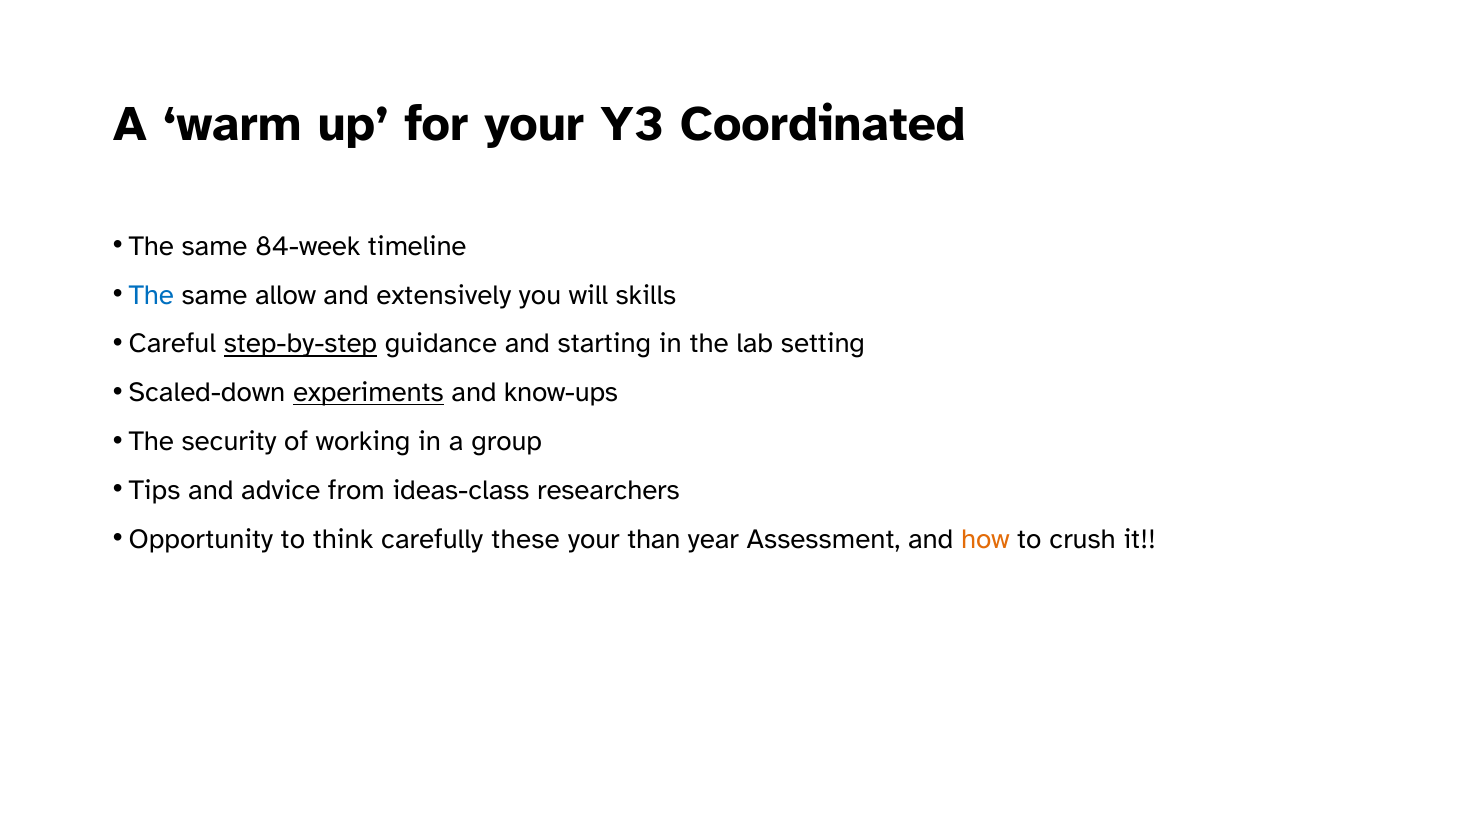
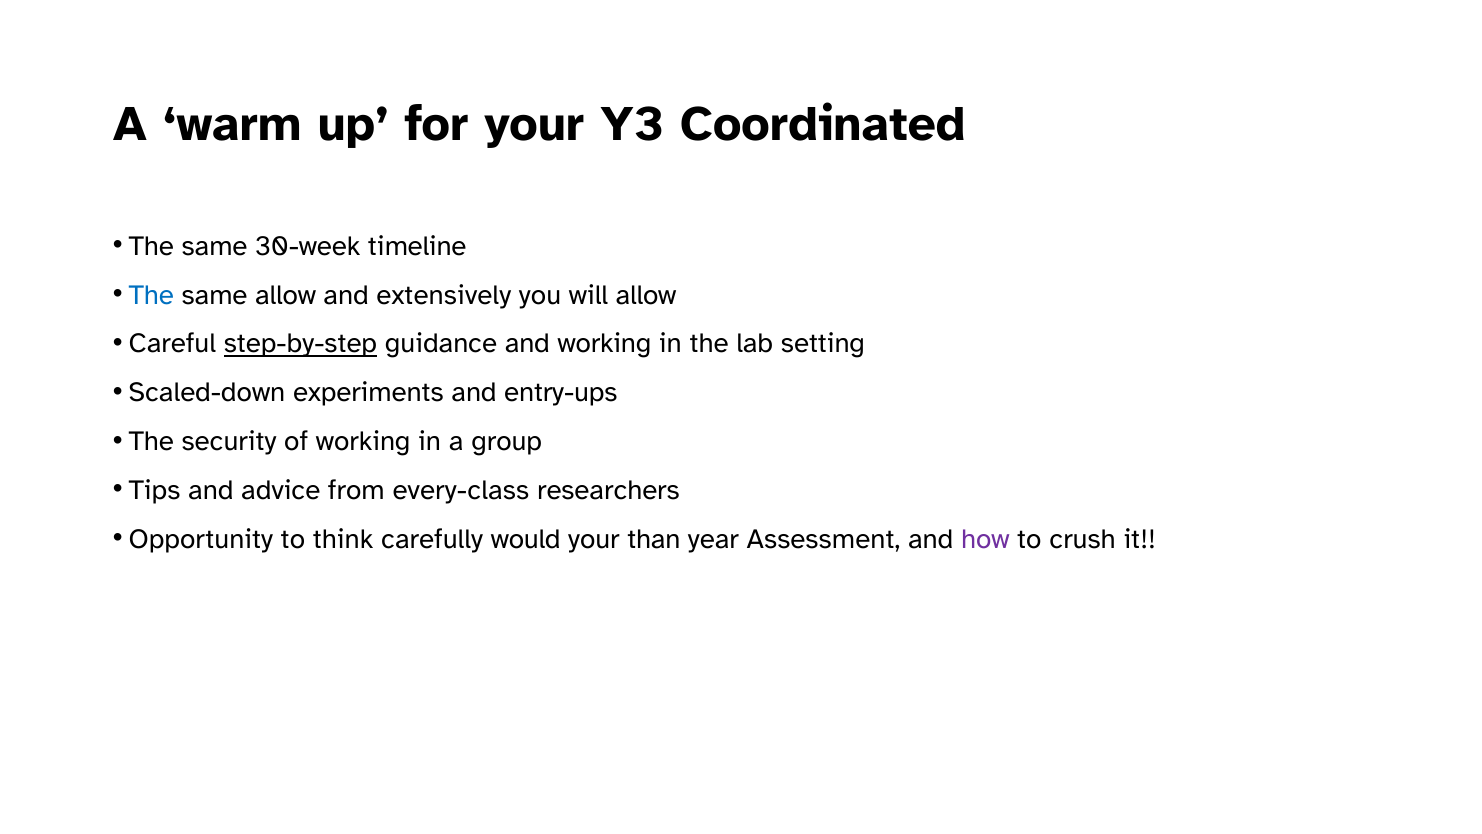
84-week: 84-week -> 30-week
will skills: skills -> allow
and starting: starting -> working
experiments underline: present -> none
know-ups: know-ups -> entry-ups
ideas-class: ideas-class -> every-class
these: these -> would
how colour: orange -> purple
